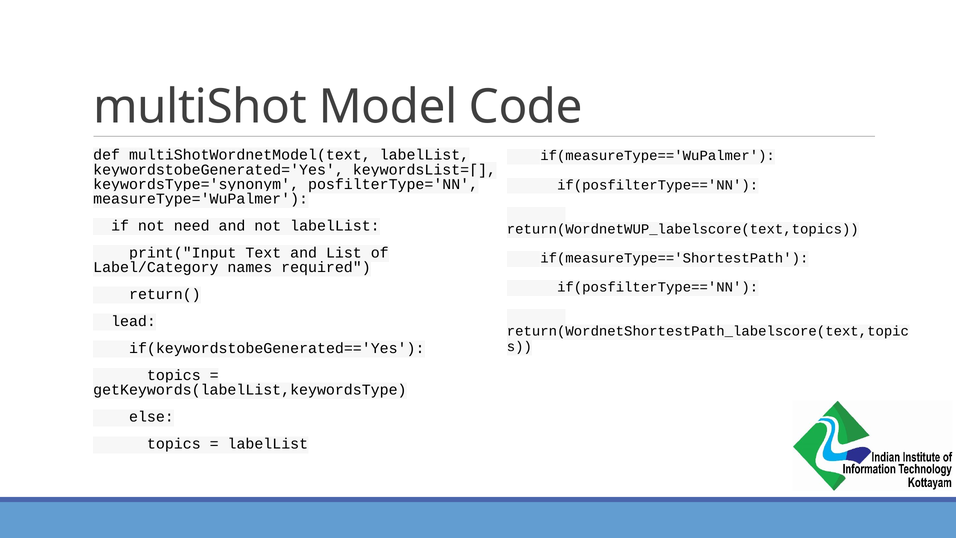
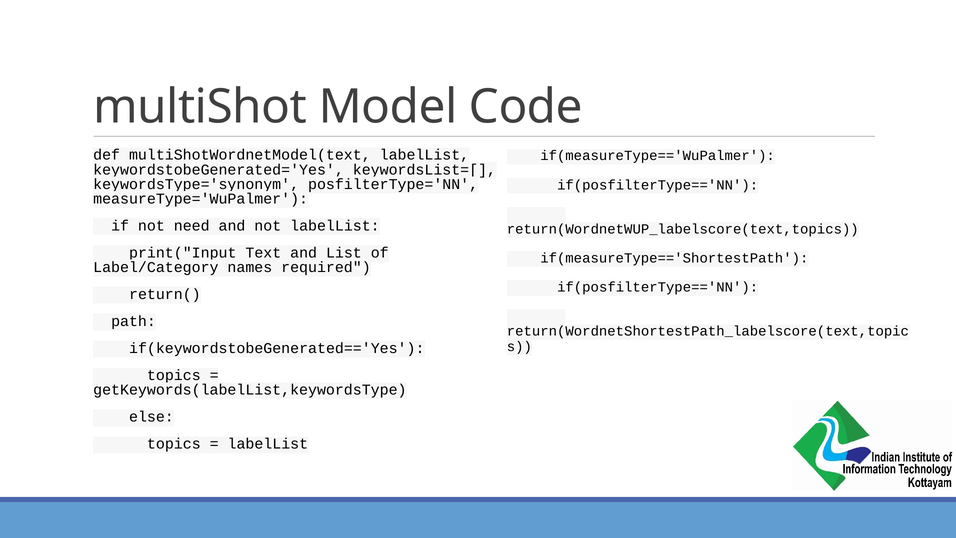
lead: lead -> path
